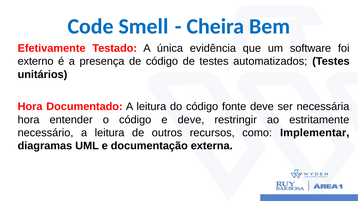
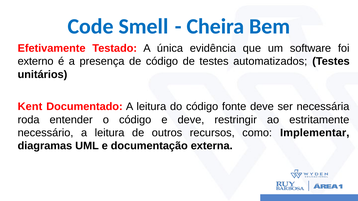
Hora at (30, 107): Hora -> Kent
hora at (29, 120): hora -> roda
